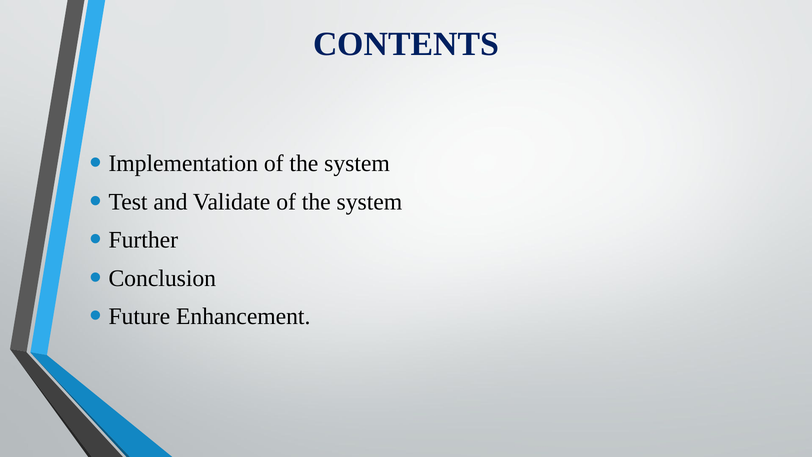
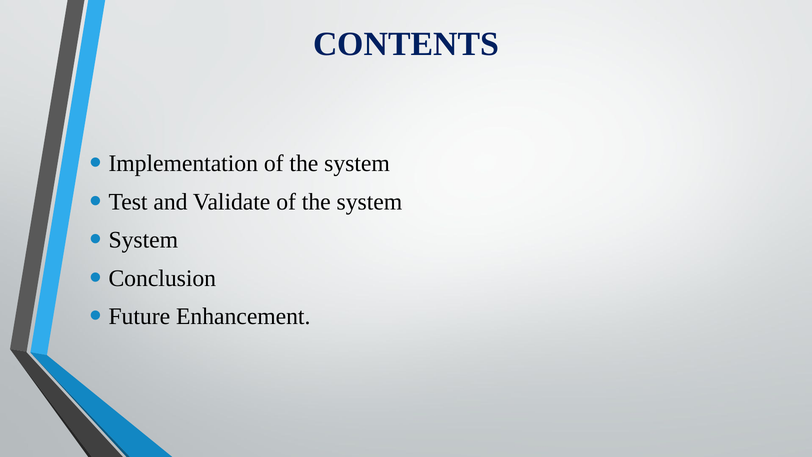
Further at (143, 240): Further -> System
